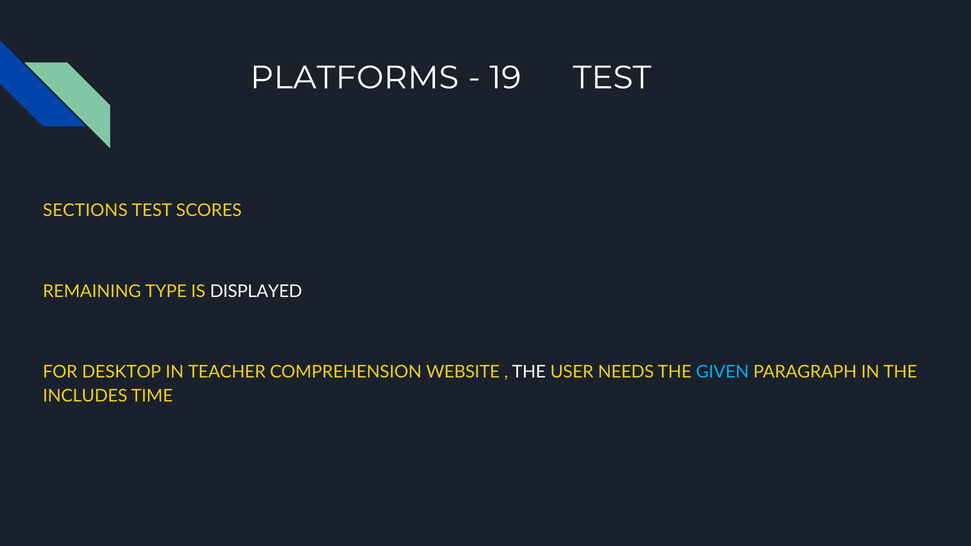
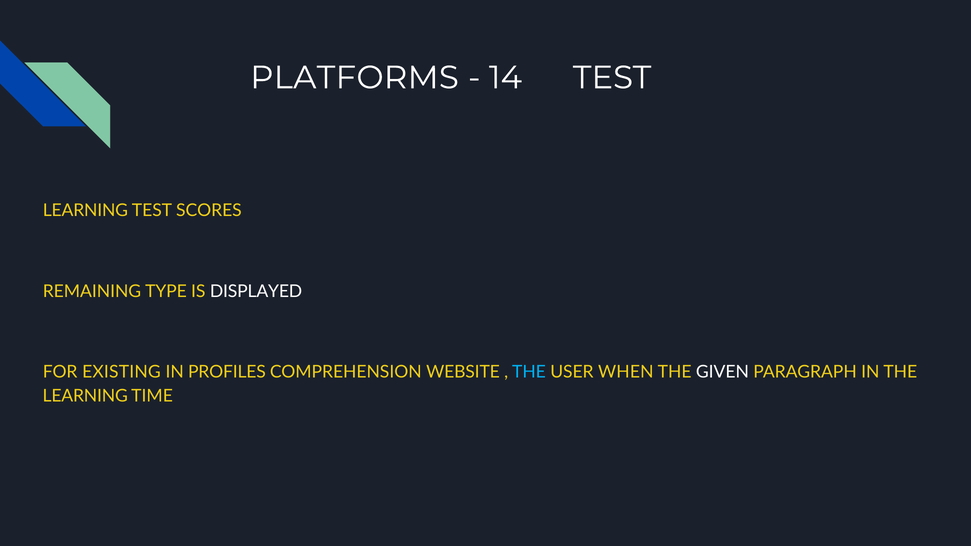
19: 19 -> 14
SECTIONS at (85, 211): SECTIONS -> LEARNING
DESKTOP: DESKTOP -> EXISTING
TEACHER: TEACHER -> PROFILES
THE at (529, 372) colour: white -> light blue
NEEDS: NEEDS -> WHEN
GIVEN colour: light blue -> white
INCLUDES at (85, 396): INCLUDES -> LEARNING
